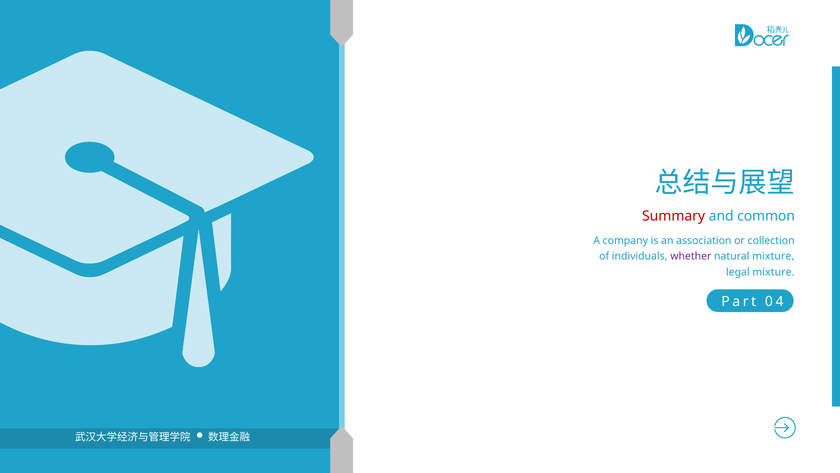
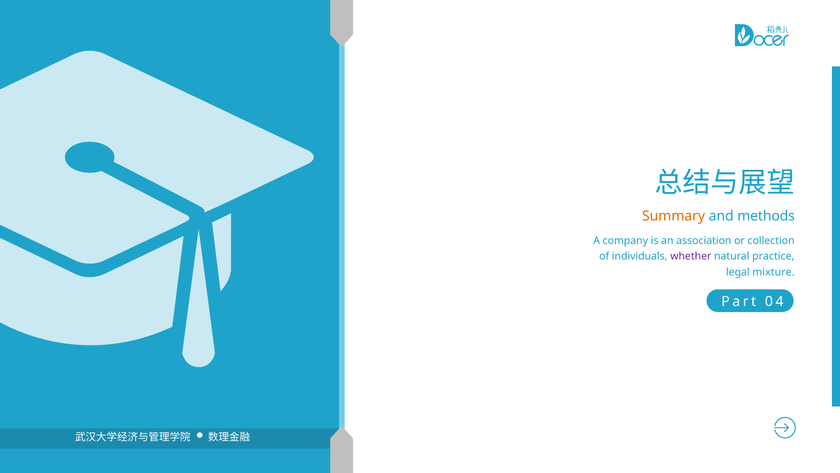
Summary colour: red -> orange
common: common -> methods
natural mixture: mixture -> practice
